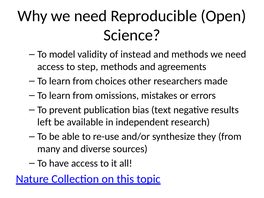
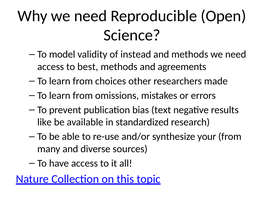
step: step -> best
left: left -> like
independent: independent -> standardized
they: they -> your
